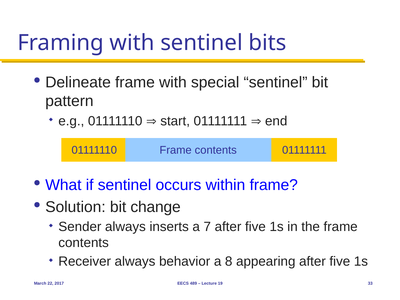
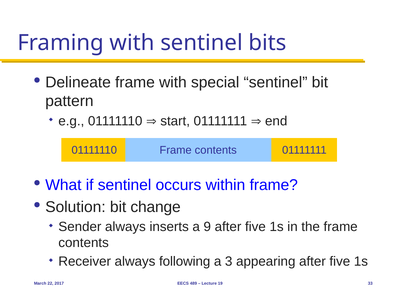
7: 7 -> 9
behavior: behavior -> following
8: 8 -> 3
